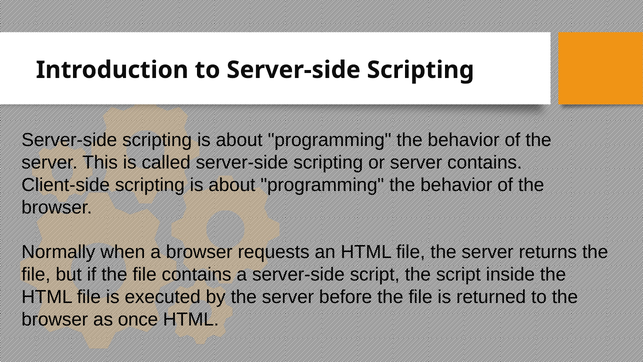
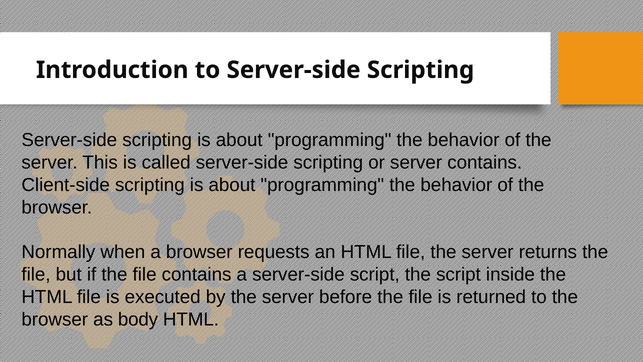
once: once -> body
